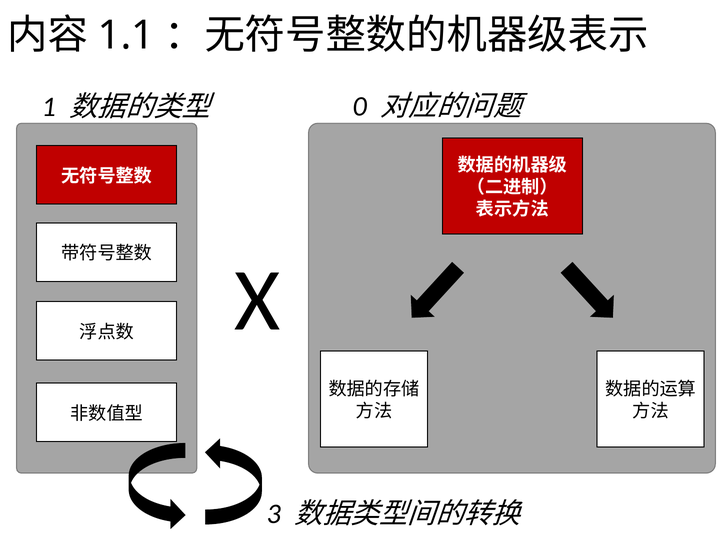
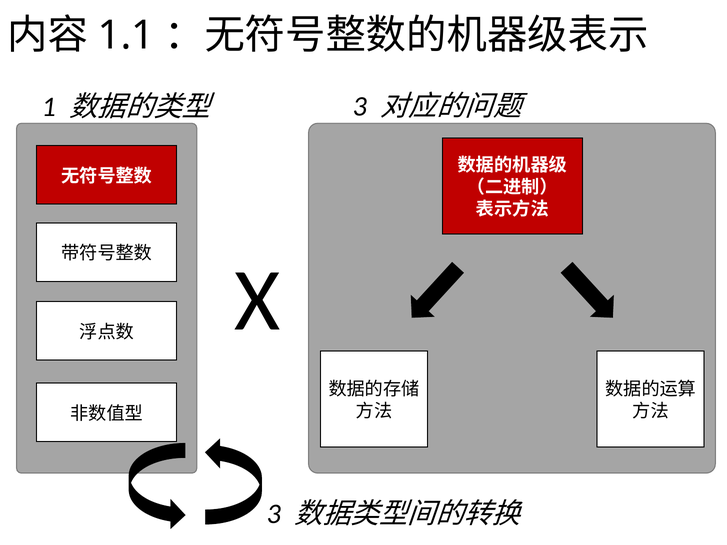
0 at (360, 107): 0 -> 3
